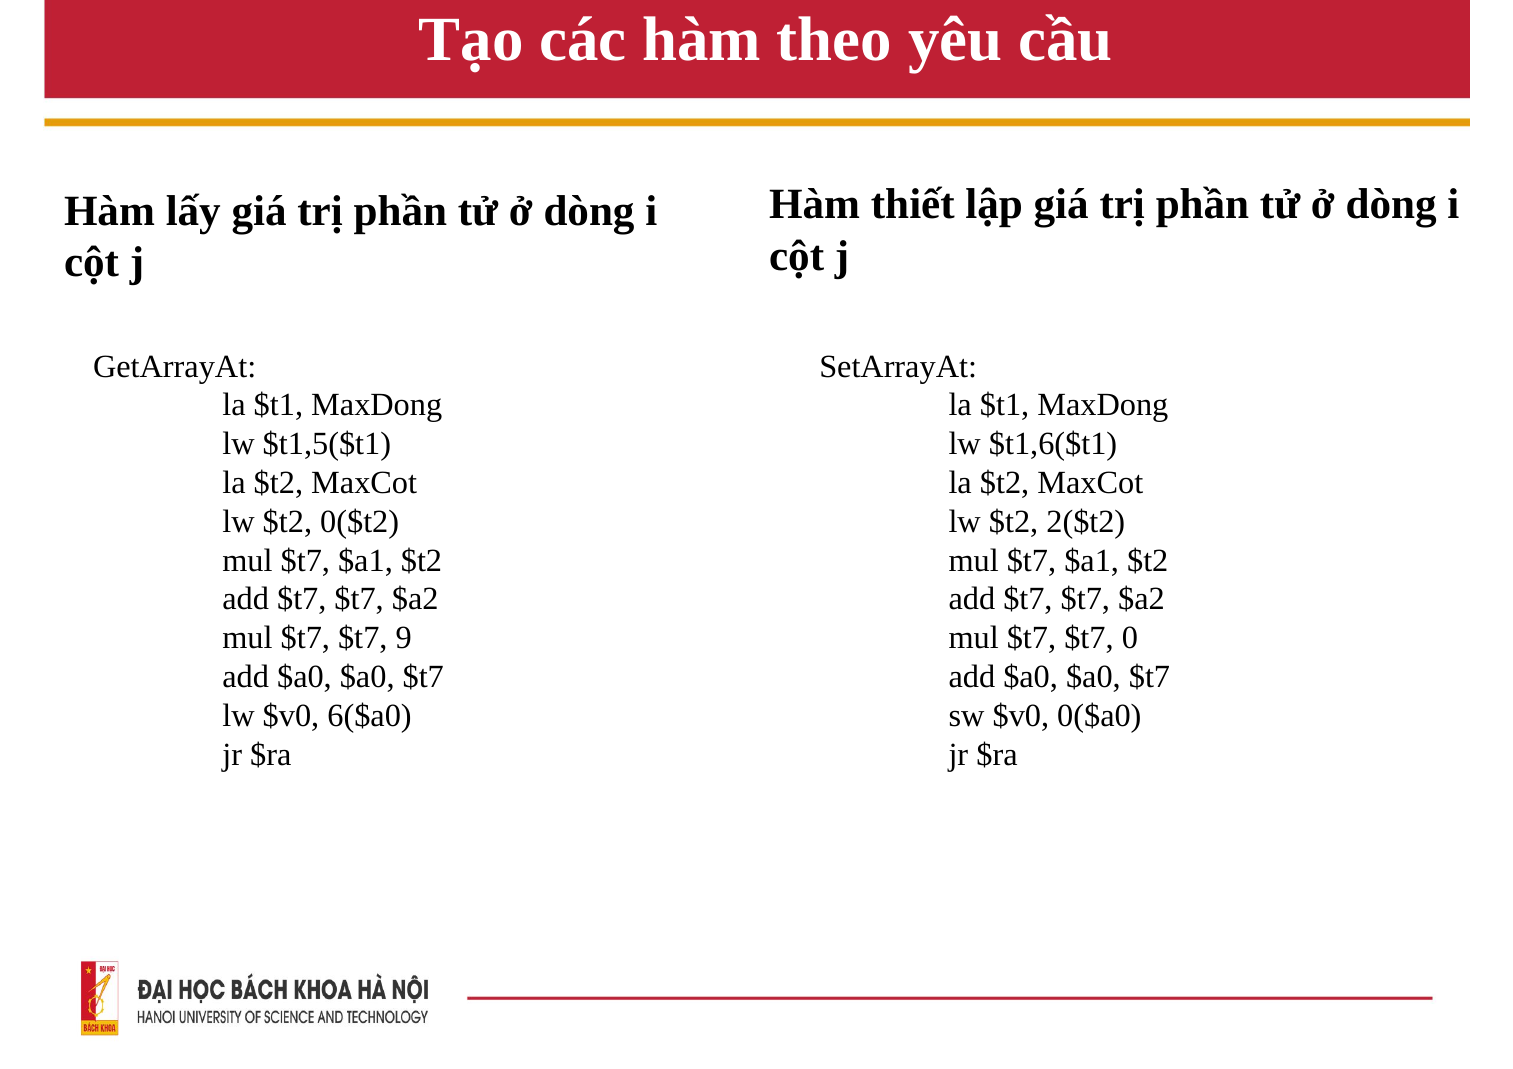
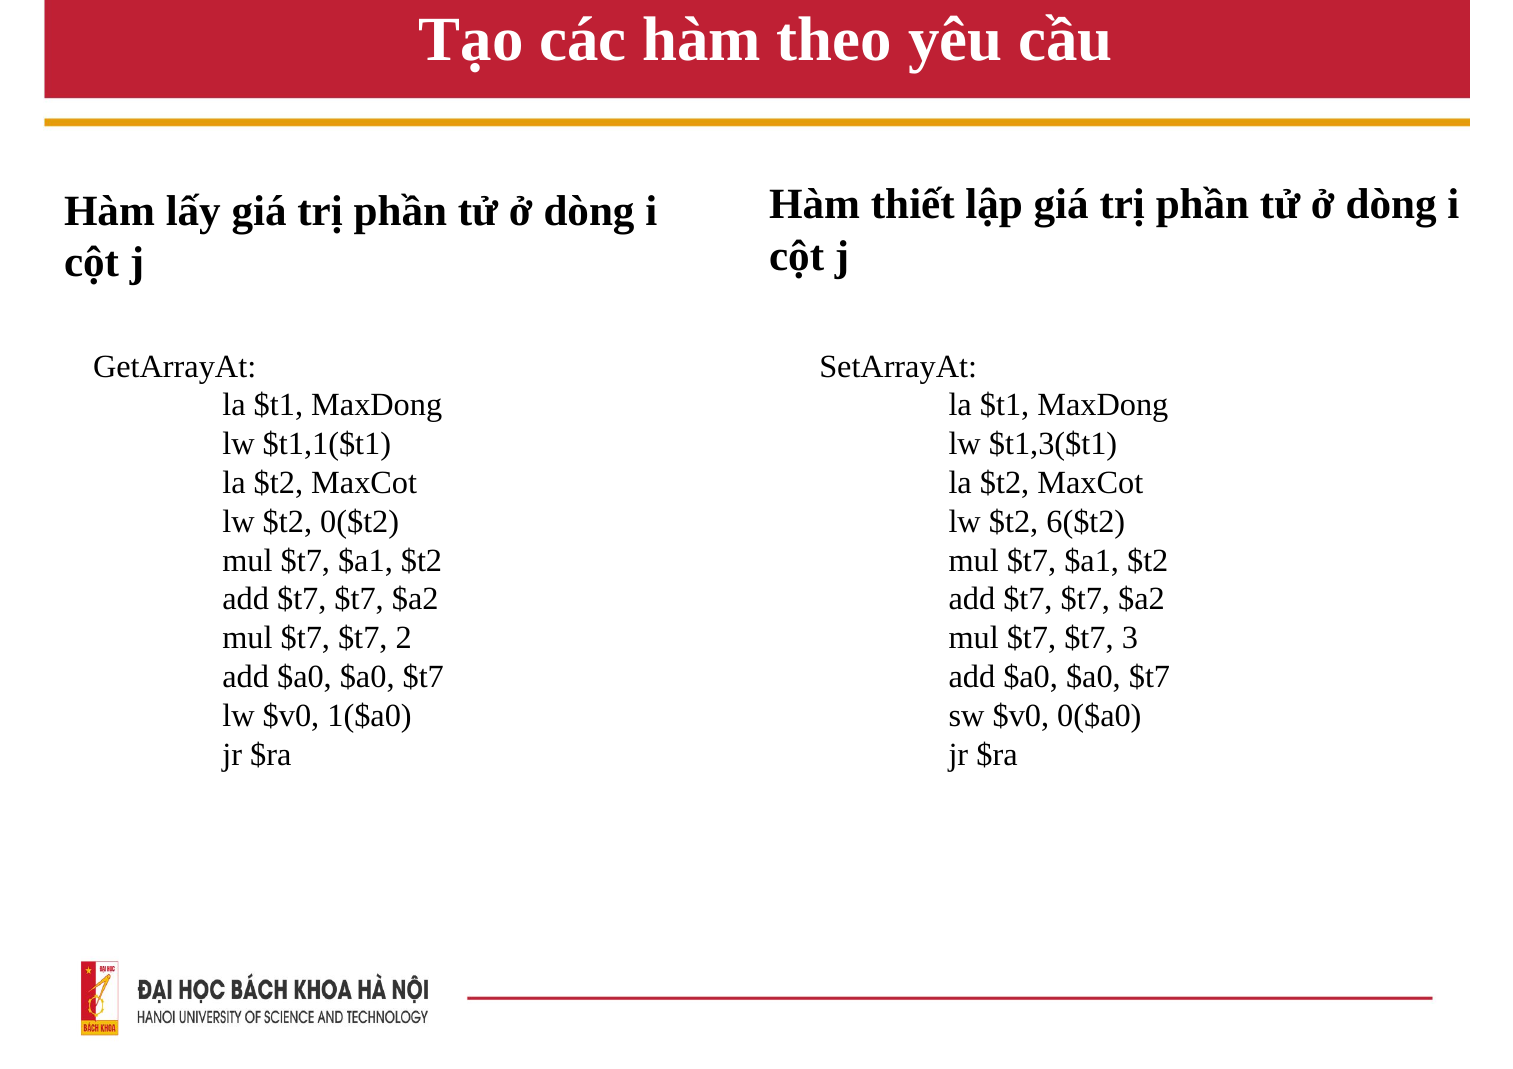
$t1,5($t1: $t1,5($t1 -> $t1,1($t1
$t1,6($t1: $t1,6($t1 -> $t1,3($t1
2($t2: 2($t2 -> 6($t2
9: 9 -> 2
0: 0 -> 3
6($a0: 6($a0 -> 1($a0
